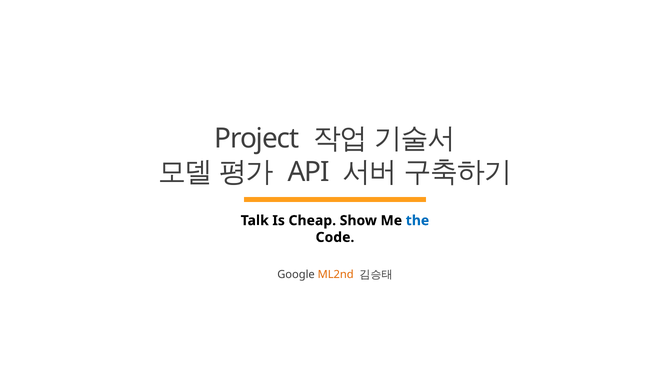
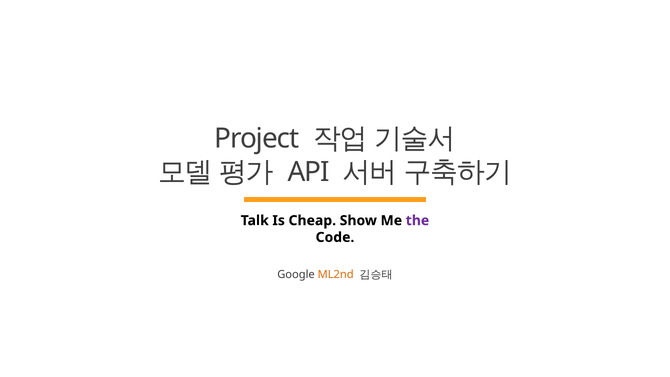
the colour: blue -> purple
